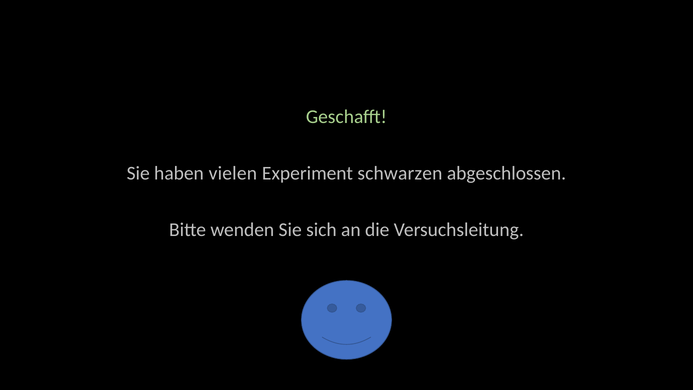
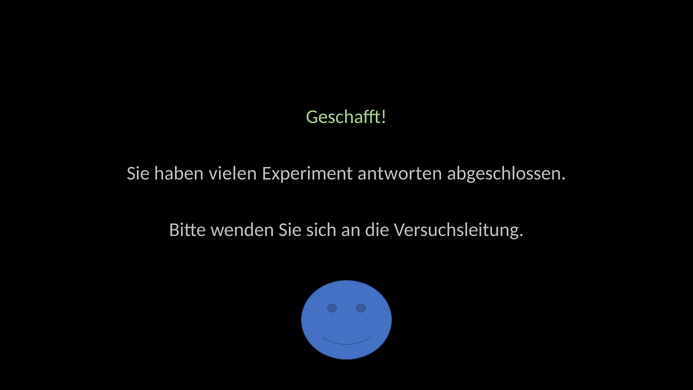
schwarzen: schwarzen -> antworten
